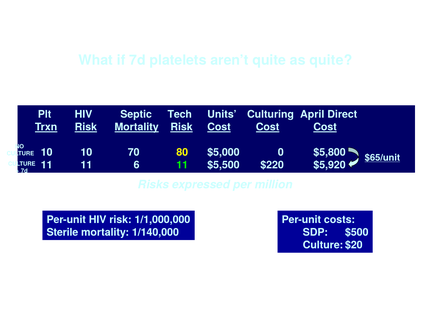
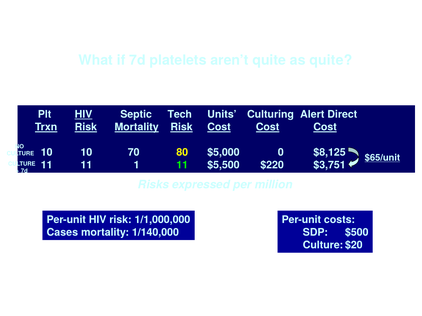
HIV at (84, 115) underline: none -> present
April: April -> Alert
$5,800: $5,800 -> $8,125
6: 6 -> 1
$5,920: $5,920 -> $3,751
Sterile: Sterile -> Cases
